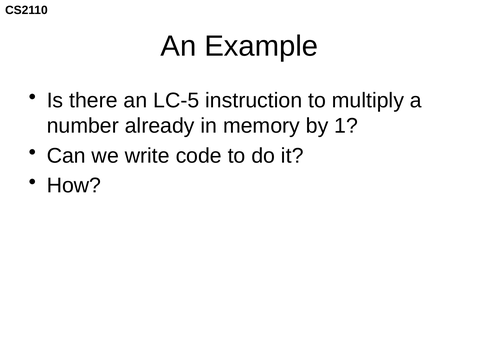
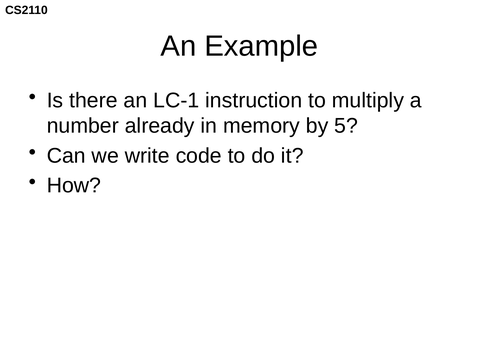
LC-5: LC-5 -> LC-1
1: 1 -> 5
